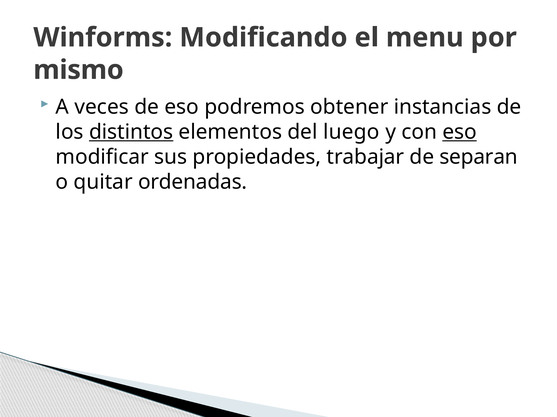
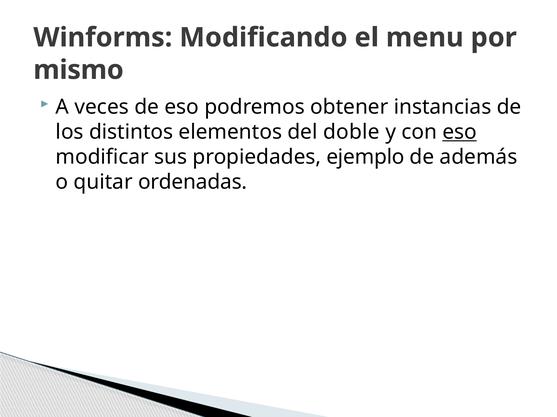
distintos underline: present -> none
luego: luego -> doble
trabajar: trabajar -> ejemplo
separan: separan -> además
